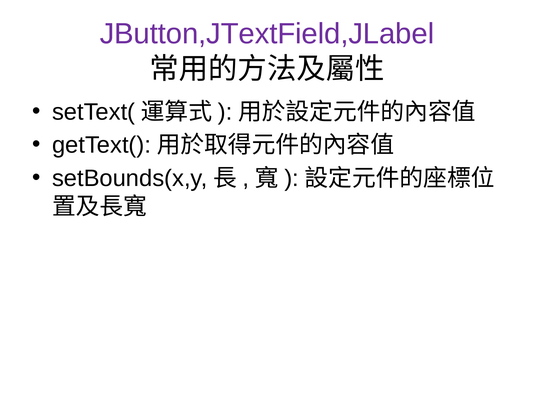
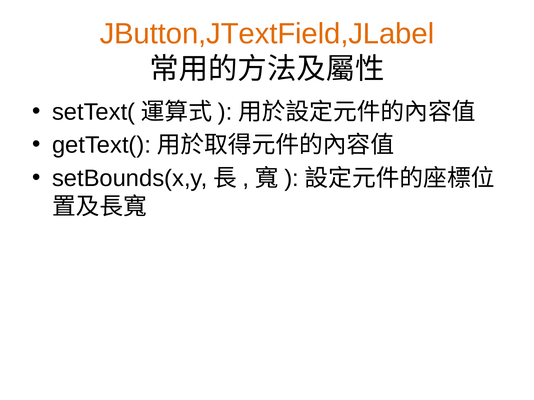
JButton,JTextField,JLabel colour: purple -> orange
